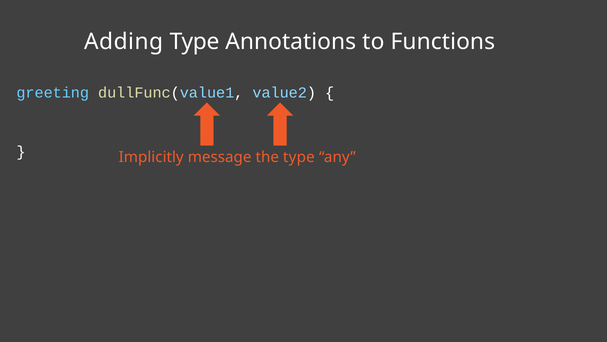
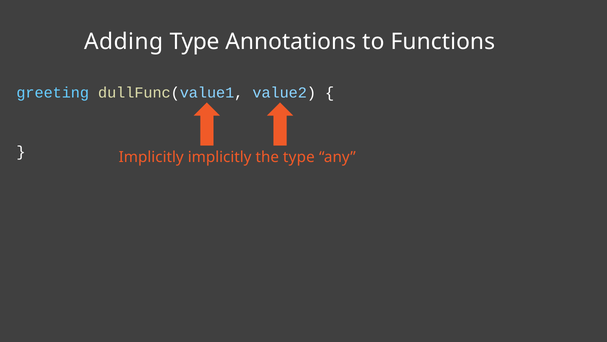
Implicitly message: message -> implicitly
